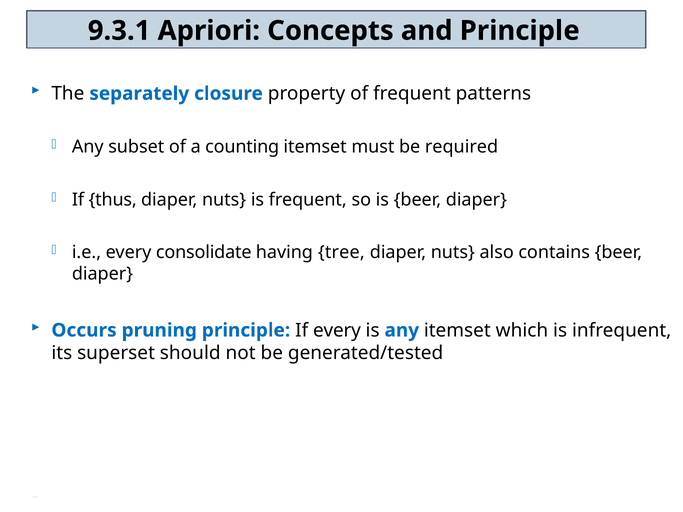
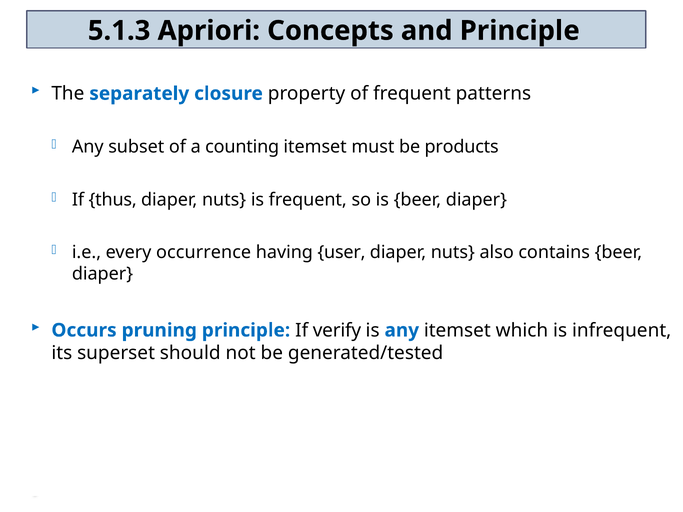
9.3.1: 9.3.1 -> 5.1.3
required: required -> products
consolidate: consolidate -> occurrence
tree: tree -> user
If every: every -> verify
